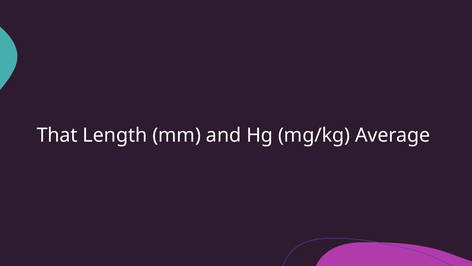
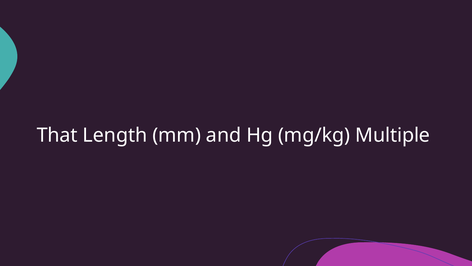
Average: Average -> Multiple
